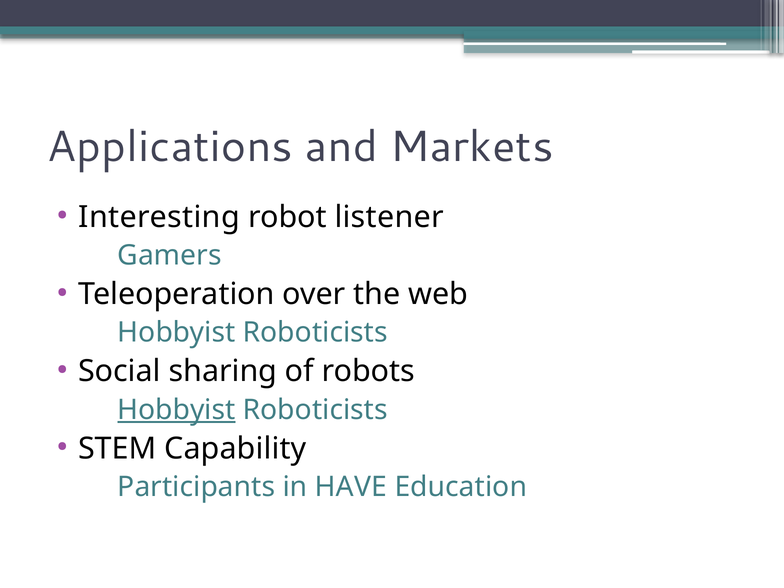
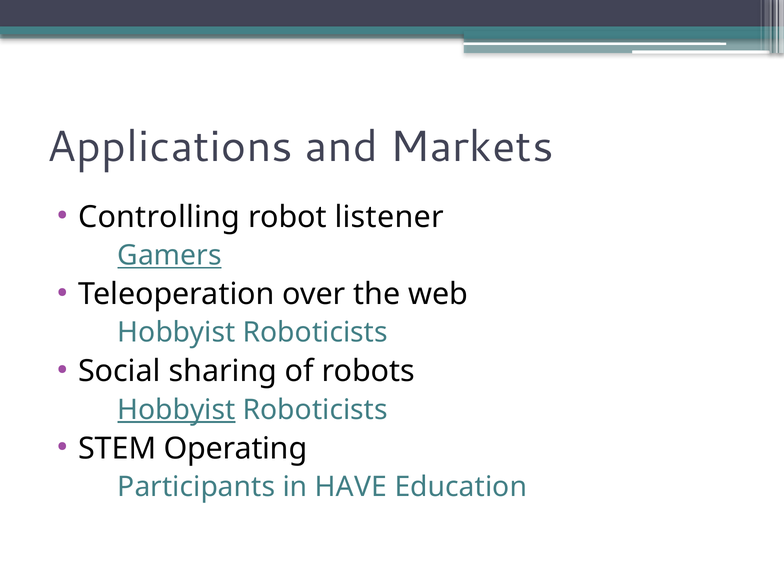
Interesting: Interesting -> Controlling
Gamers underline: none -> present
Capability: Capability -> Operating
